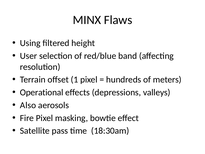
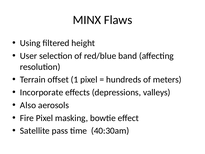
Operational: Operational -> Incorporate
18:30am: 18:30am -> 40:30am
